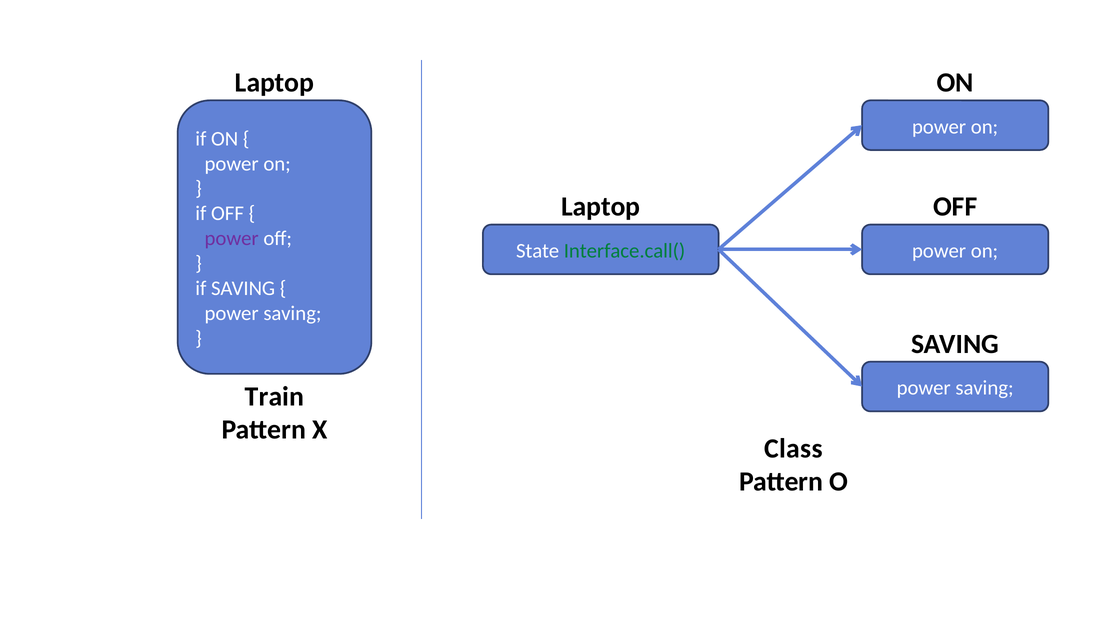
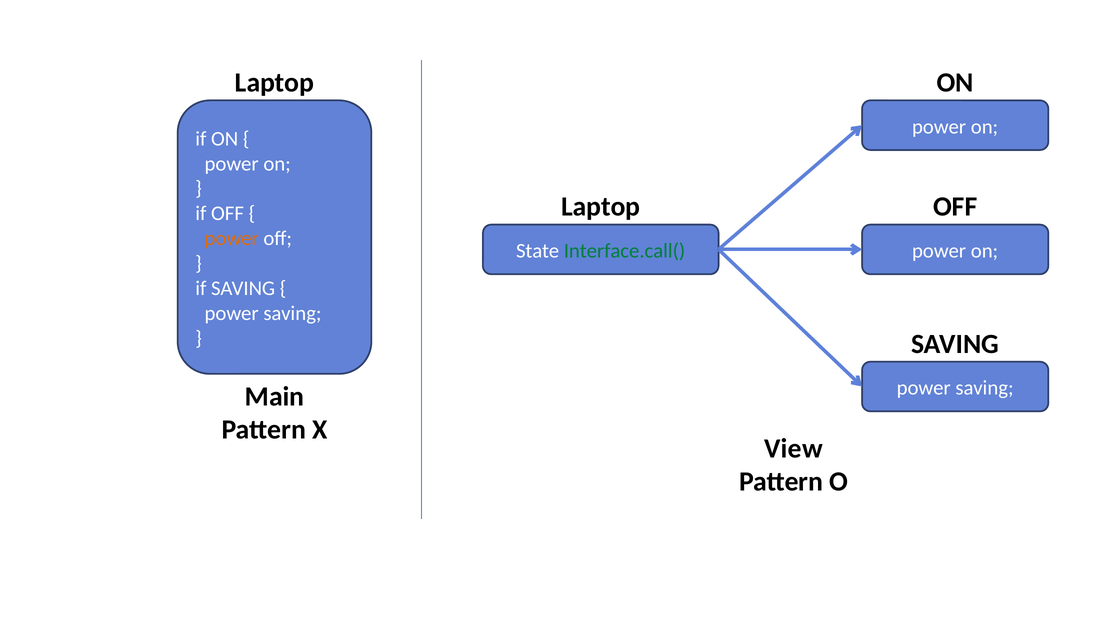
power at (232, 239) colour: purple -> orange
Train: Train -> Main
Class: Class -> View
